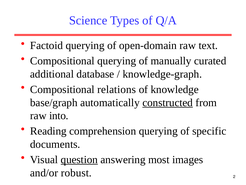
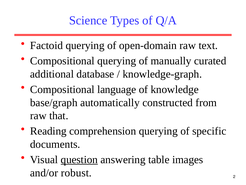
relations: relations -> language
constructed underline: present -> none
into: into -> that
most: most -> table
